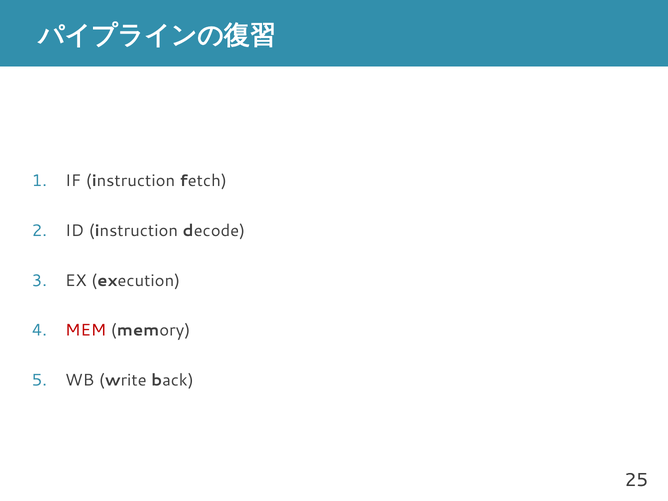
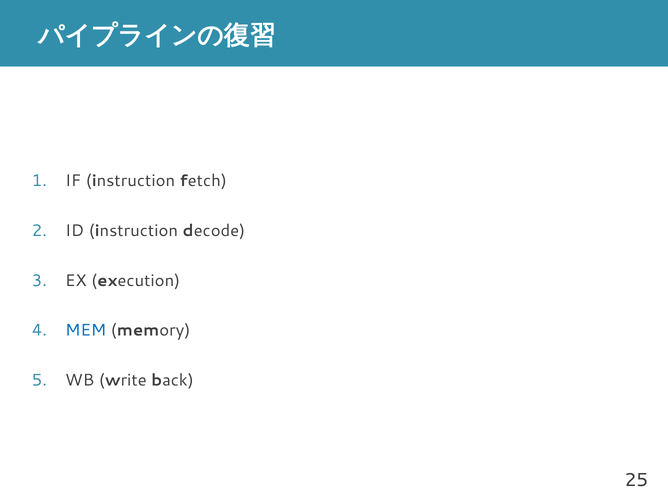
MEM colour: red -> blue
